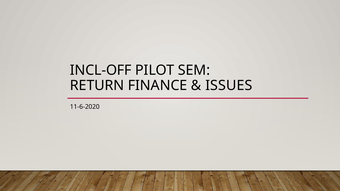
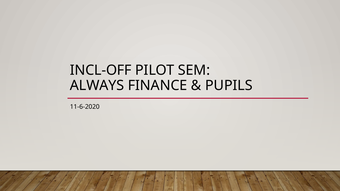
RETURN: RETURN -> ALWAYS
ISSUES: ISSUES -> PUPILS
